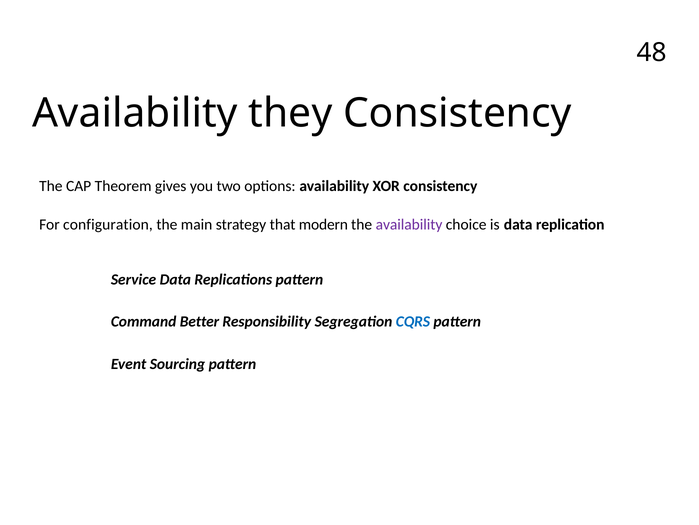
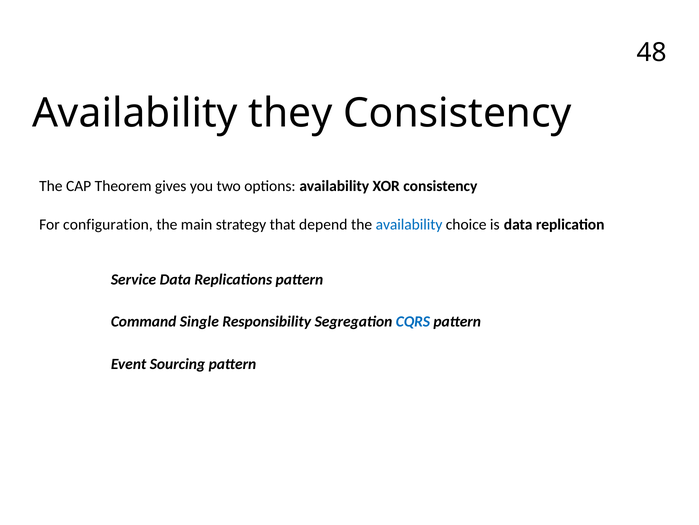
modern: modern -> depend
availability at (409, 224) colour: purple -> blue
Better: Better -> Single
